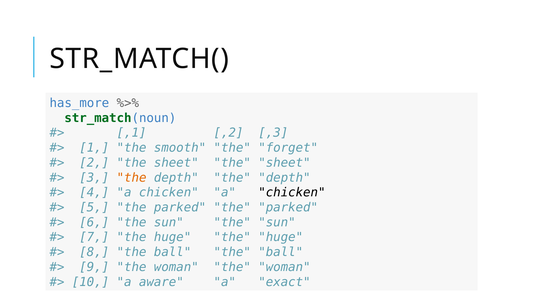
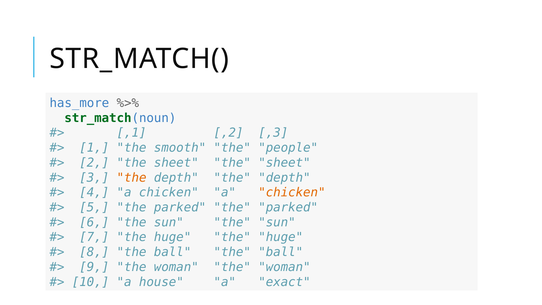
forget: forget -> people
chicken at (292, 192) colour: black -> orange
aware: aware -> house
